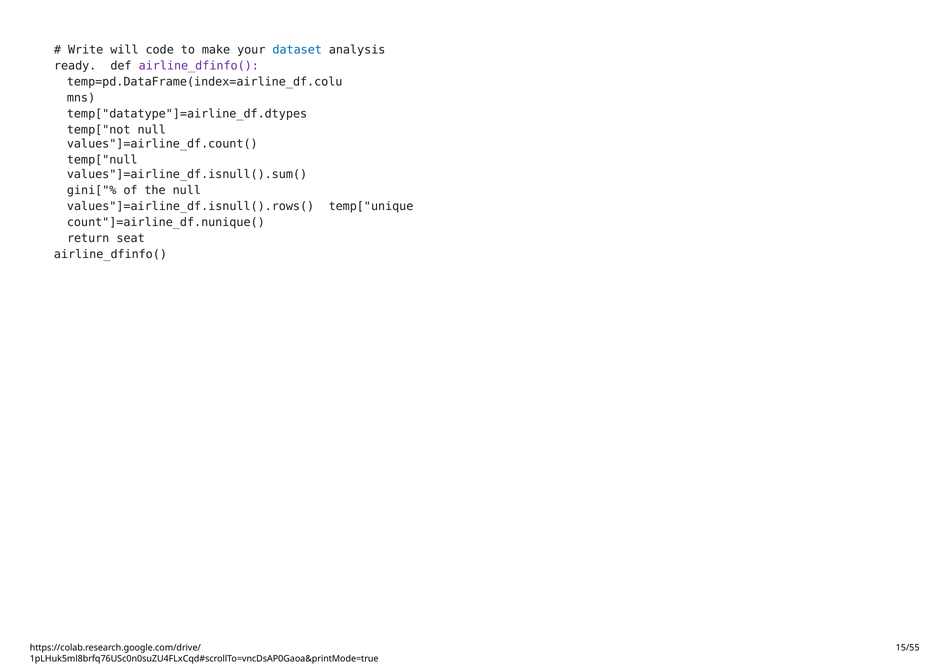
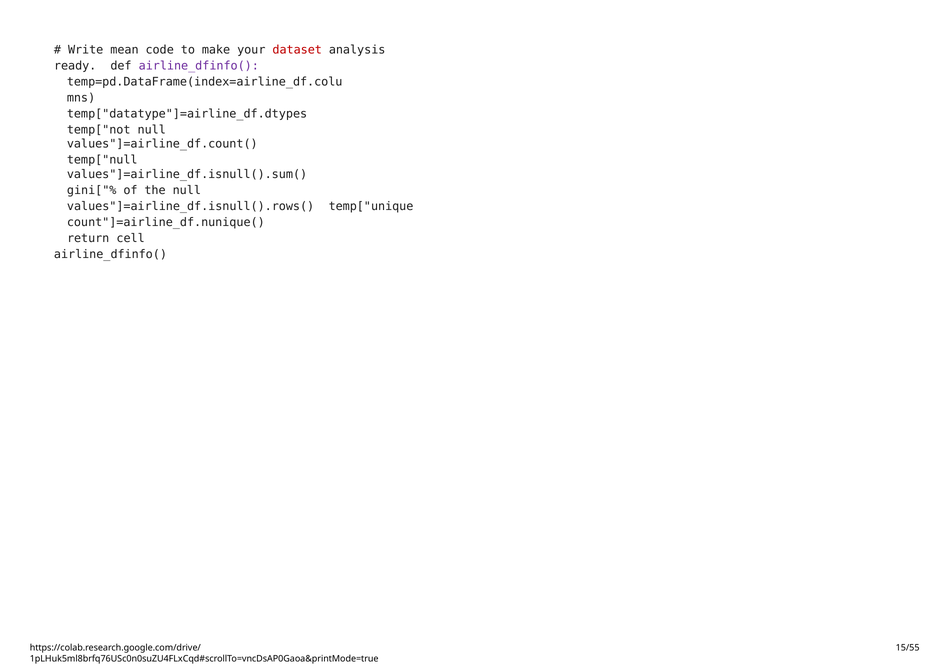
will: will -> mean
dataset colour: blue -> red
seat: seat -> cell
